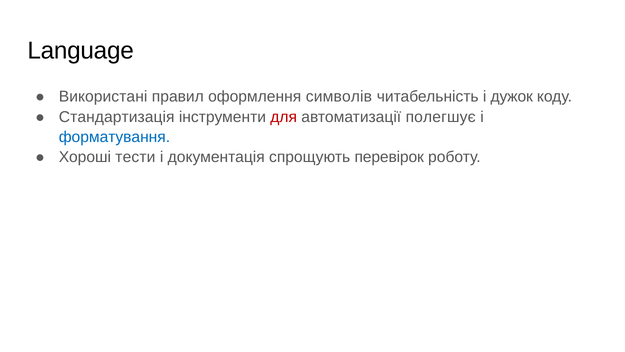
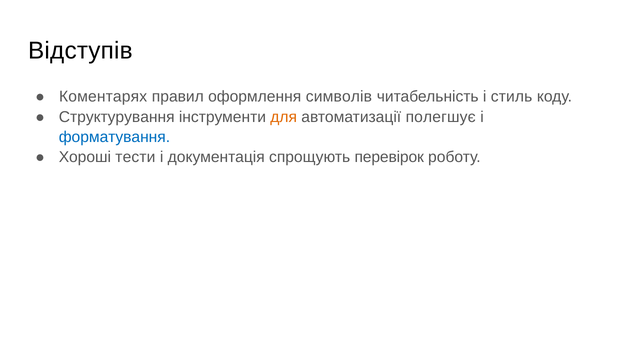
Language: Language -> Відступів
Використані: Використані -> Коментарях
дужок: дужок -> стиль
Стандартизація: Стандартизація -> Структурування
для colour: red -> orange
